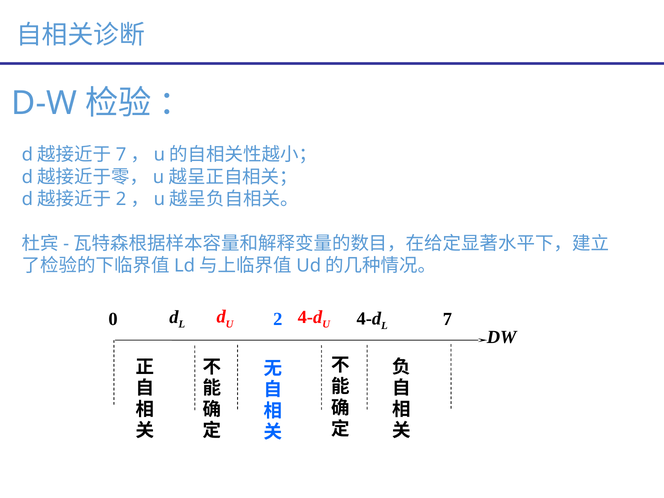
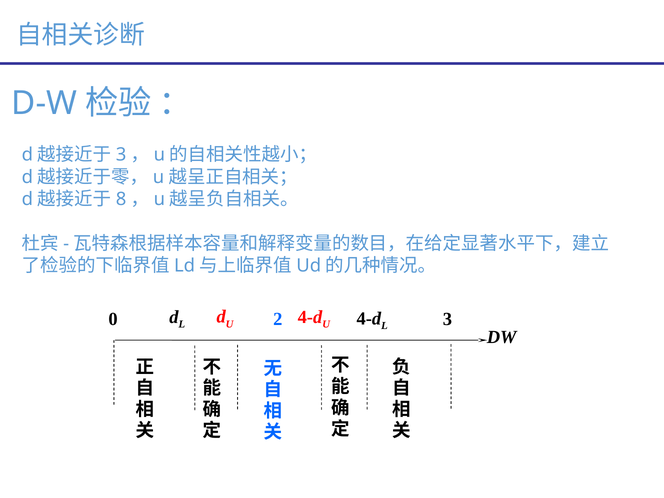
7 at (121, 155): 7 -> 3
2 at (121, 199): 2 -> 8
7 at (447, 319): 7 -> 3
